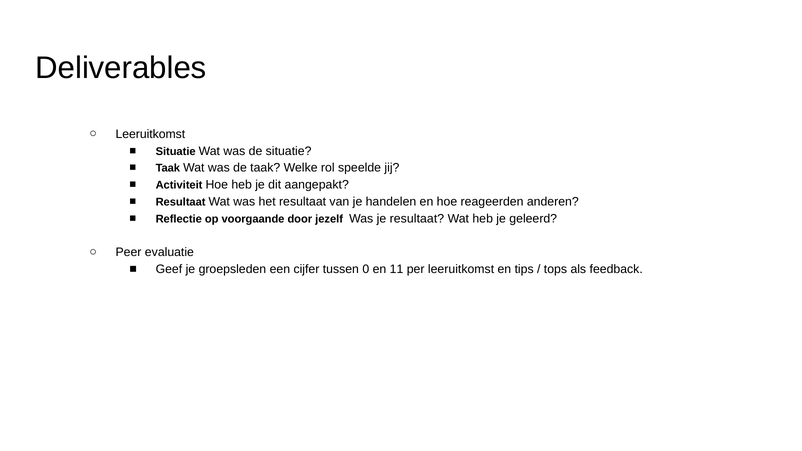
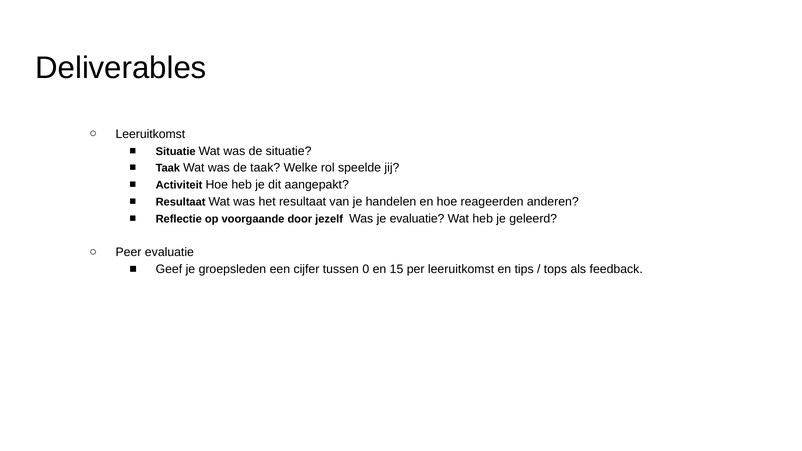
je resultaat: resultaat -> evaluatie
11: 11 -> 15
